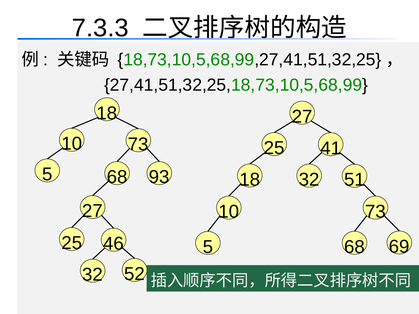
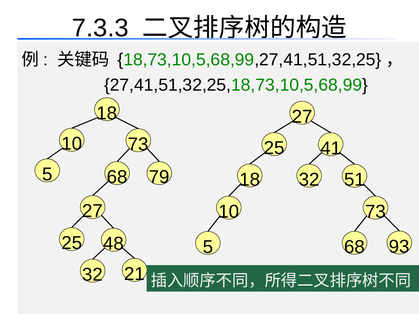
93: 93 -> 79
46: 46 -> 48
69: 69 -> 93
52: 52 -> 21
